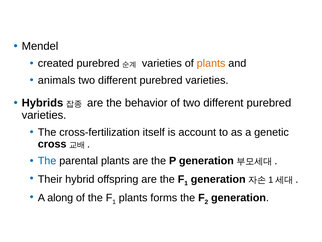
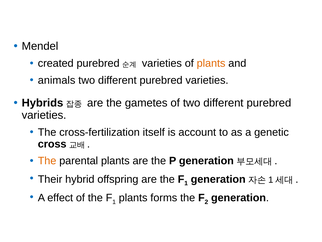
behavior: behavior -> gametes
The at (47, 161) colour: blue -> orange
along: along -> effect
